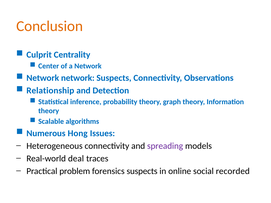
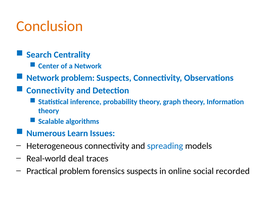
Culprit: Culprit -> Search
Network network: network -> problem
Relationship at (50, 91): Relationship -> Connectivity
Hong: Hong -> Learn
spreading colour: purple -> blue
